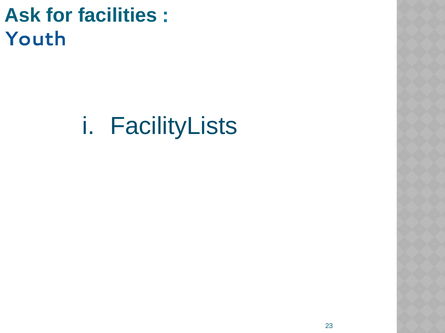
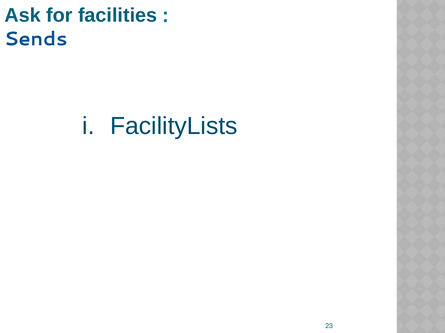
Youth: Youth -> Sends
